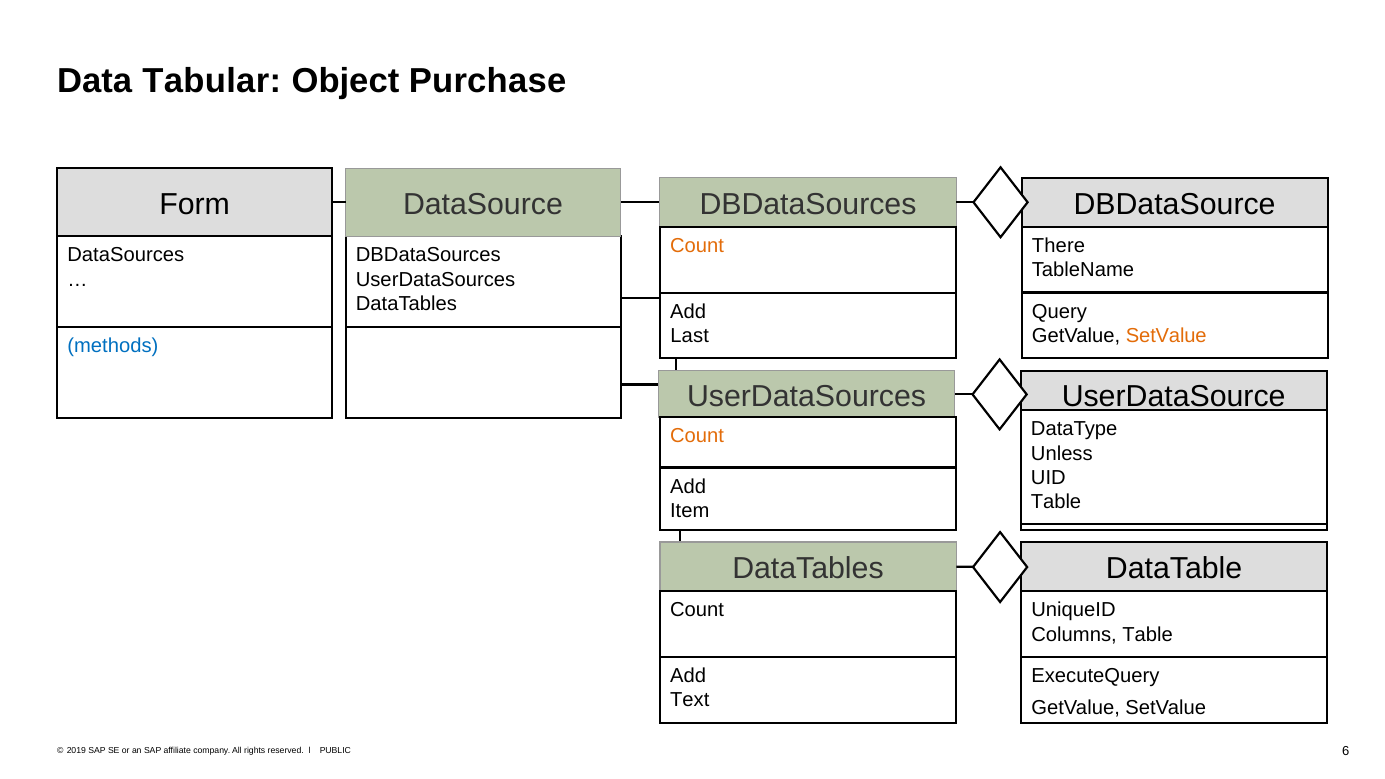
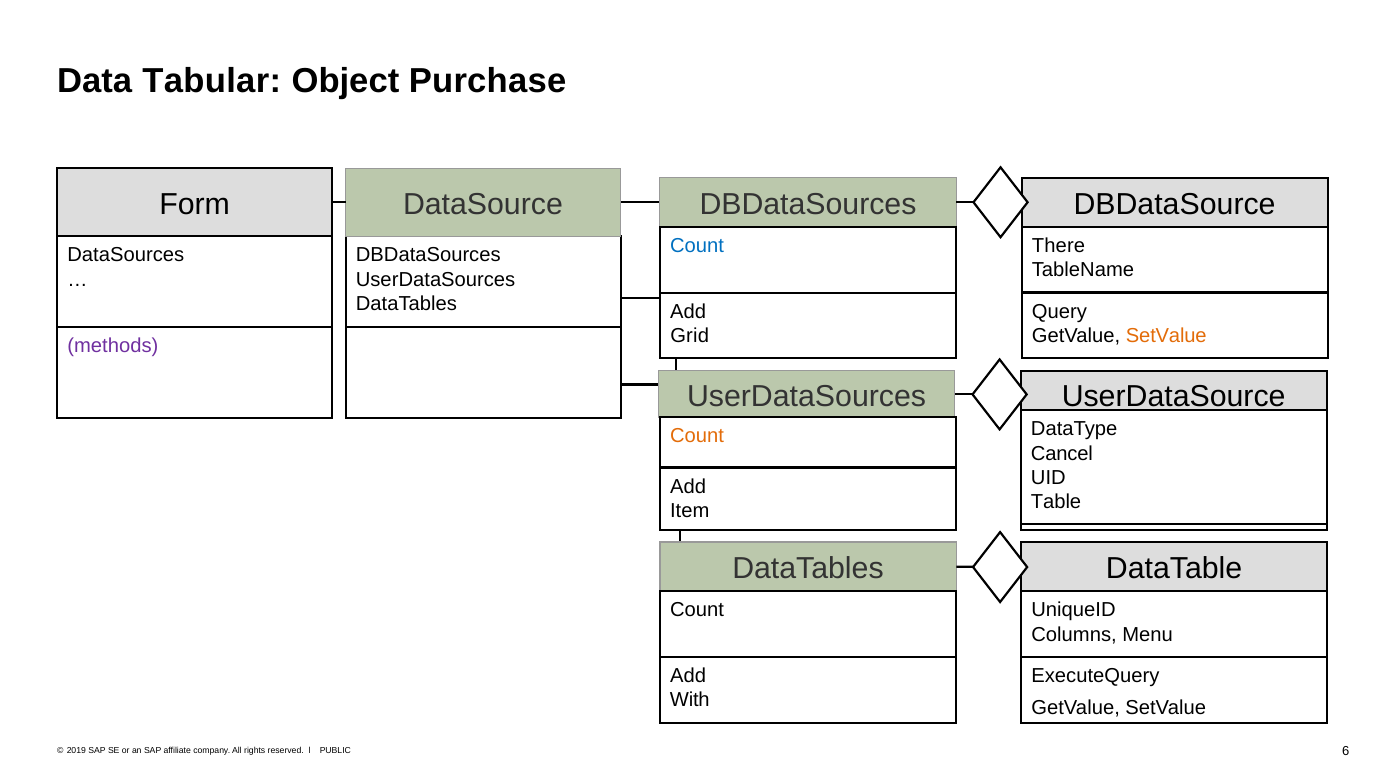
Count at (697, 246) colour: orange -> blue
Last: Last -> Grid
methods colour: blue -> purple
Unless: Unless -> Cancel
Columns Table: Table -> Menu
Text: Text -> With
